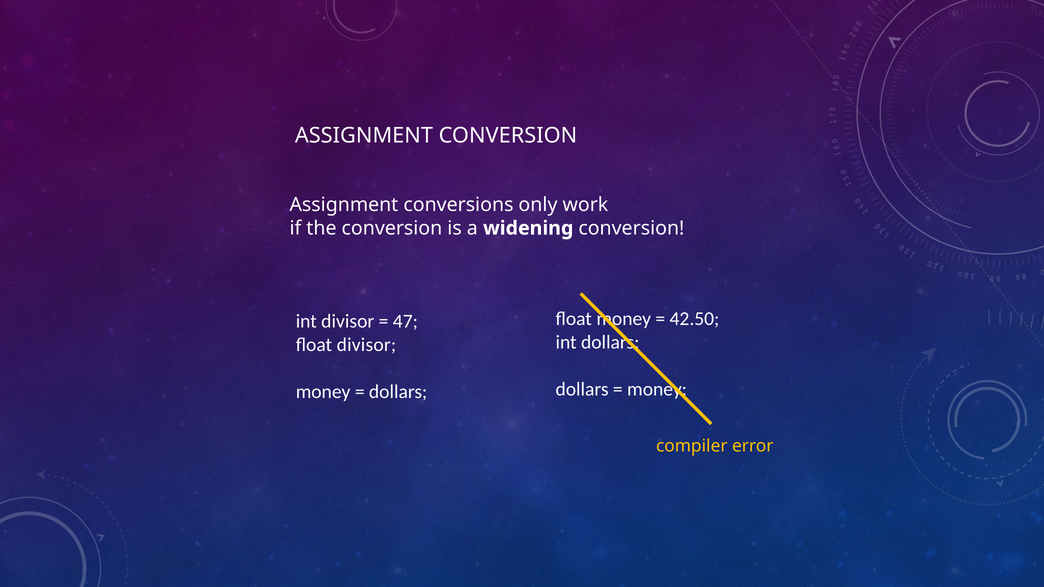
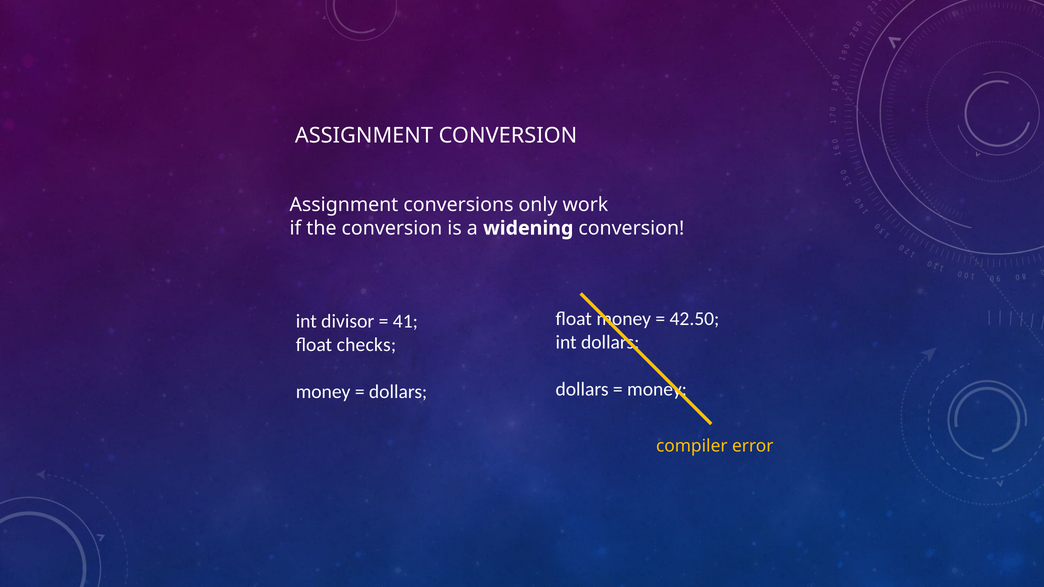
47: 47 -> 41
float divisor: divisor -> checks
